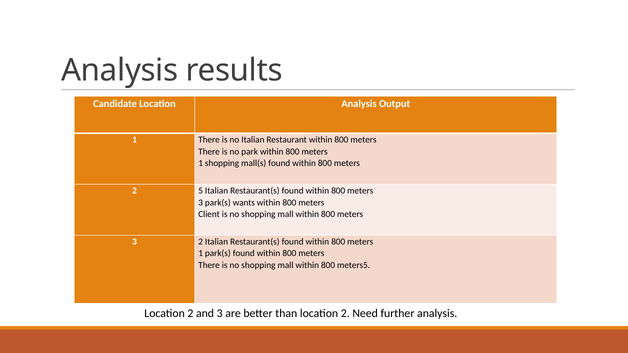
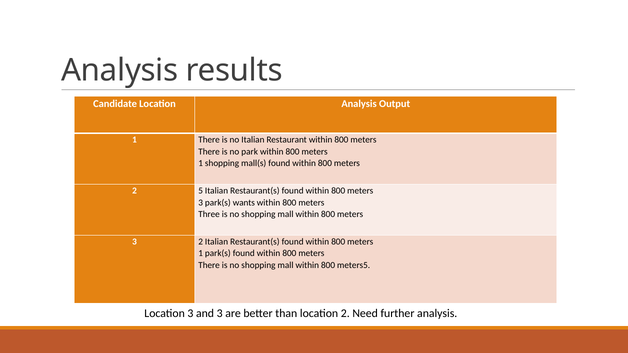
Client: Client -> Three
2 at (190, 314): 2 -> 3
